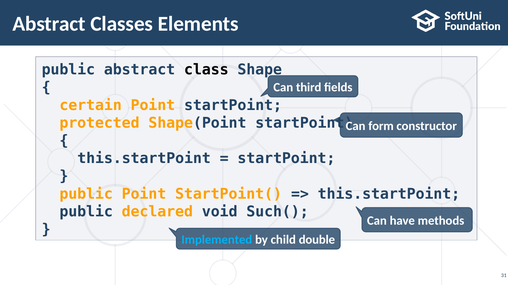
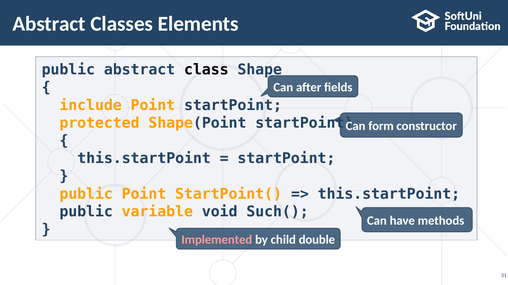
third: third -> after
certain: certain -> include
declared: declared -> variable
Implemented colour: light blue -> pink
